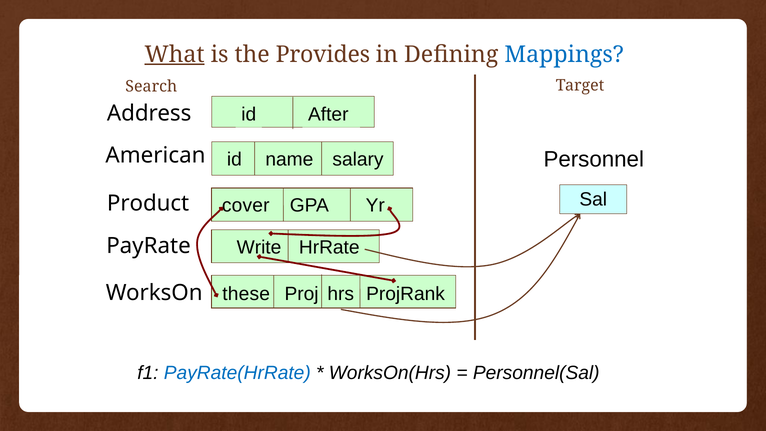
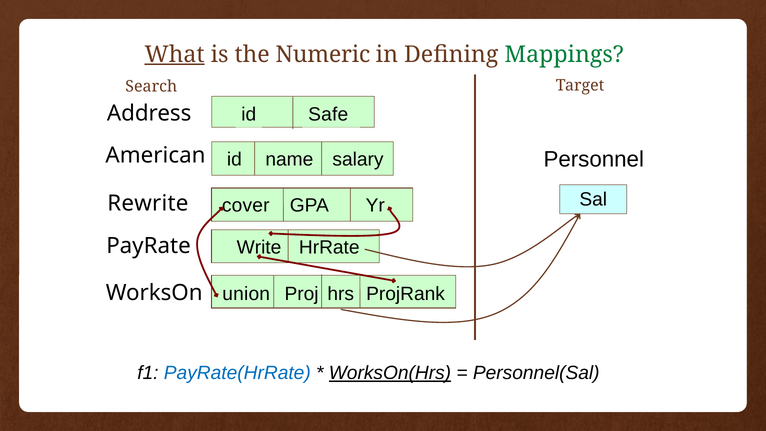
Provides: Provides -> Numeric
Mappings colour: blue -> green
After: After -> Safe
Product: Product -> Rewrite
these: these -> union
WorksOn(Hrs underline: none -> present
